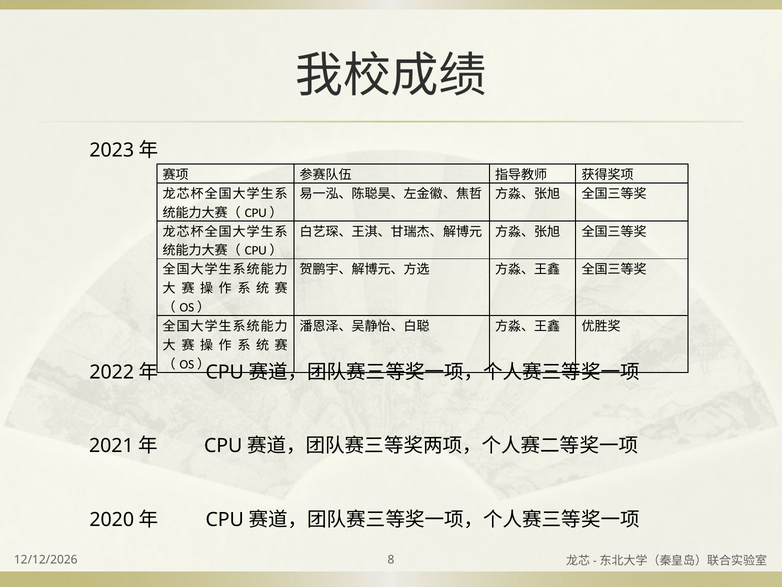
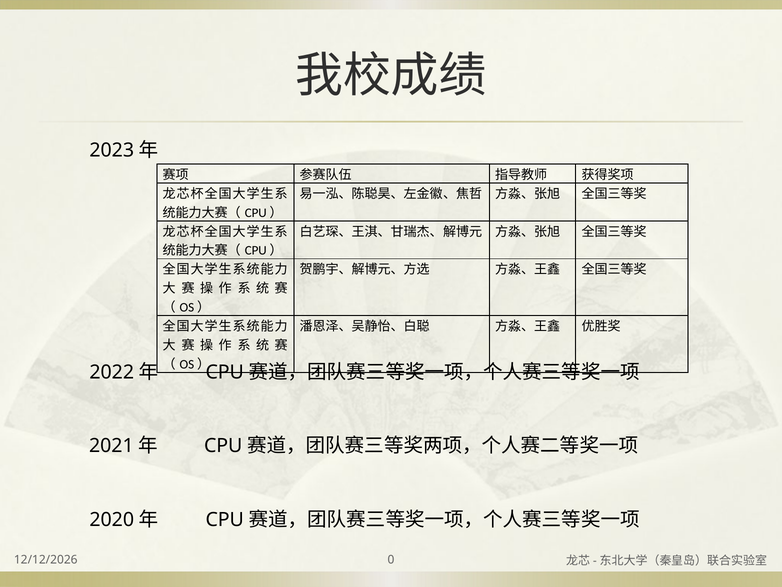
8: 8 -> 0
